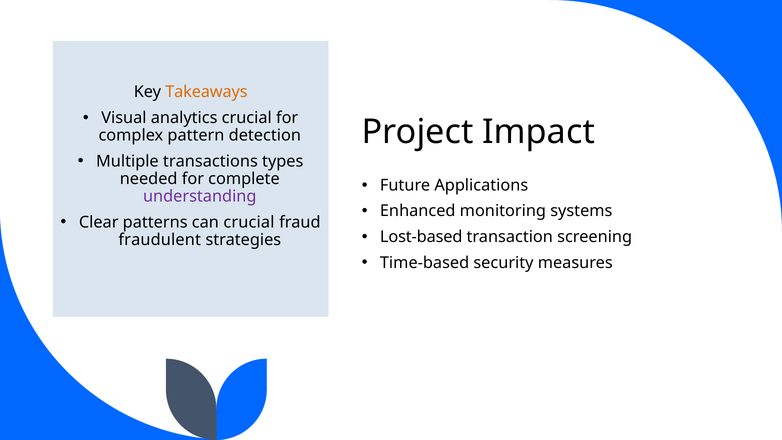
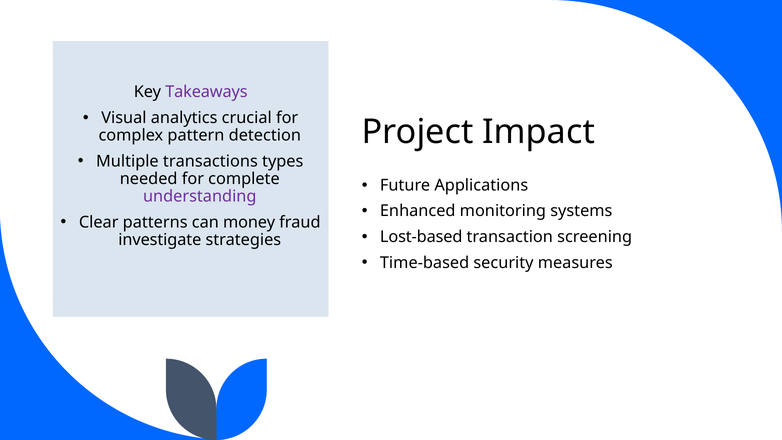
Takeaways colour: orange -> purple
can crucial: crucial -> money
fraudulent: fraudulent -> investigate
